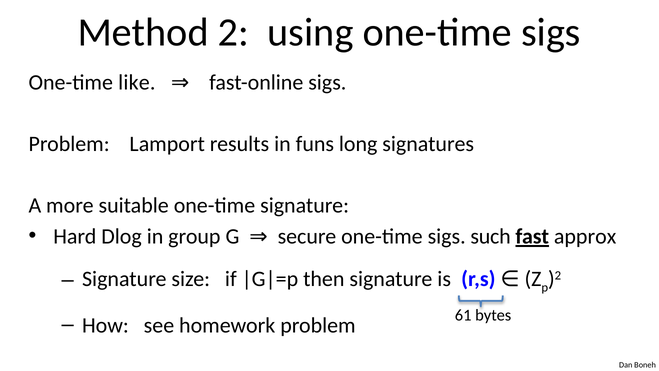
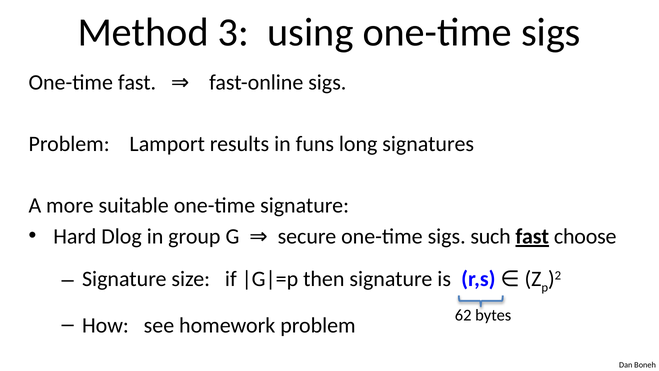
2: 2 -> 3
One-time like: like -> fast
approx: approx -> choose
61: 61 -> 62
